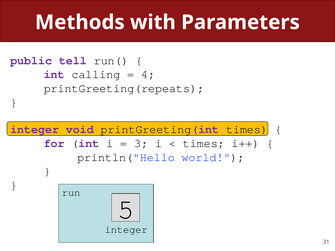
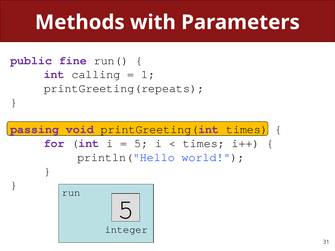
tell: tell -> fine
4: 4 -> 1
integer at (35, 129): integer -> passing
3 at (141, 143): 3 -> 5
